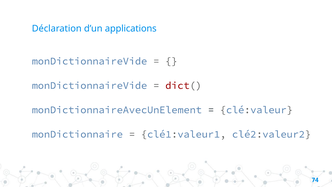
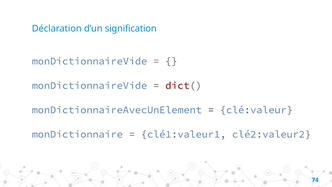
applications: applications -> signification
